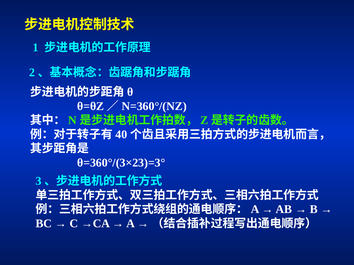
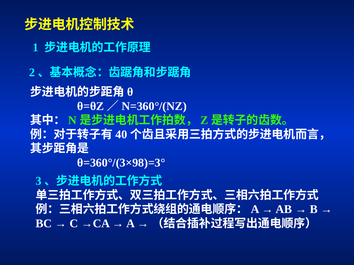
θ=360°/(3×23)=3°: θ=360°/(3×23)=3° -> θ=360°/(3×98)=3°
